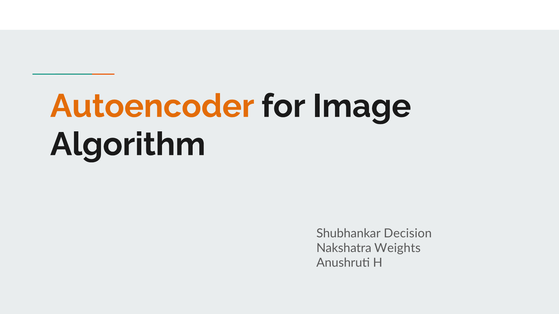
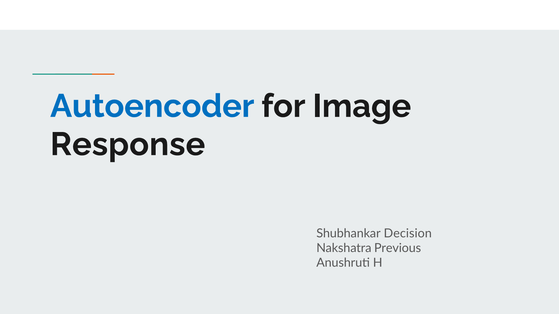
Autoencoder colour: orange -> blue
Algorithm: Algorithm -> Response
Weights: Weights -> Previous
